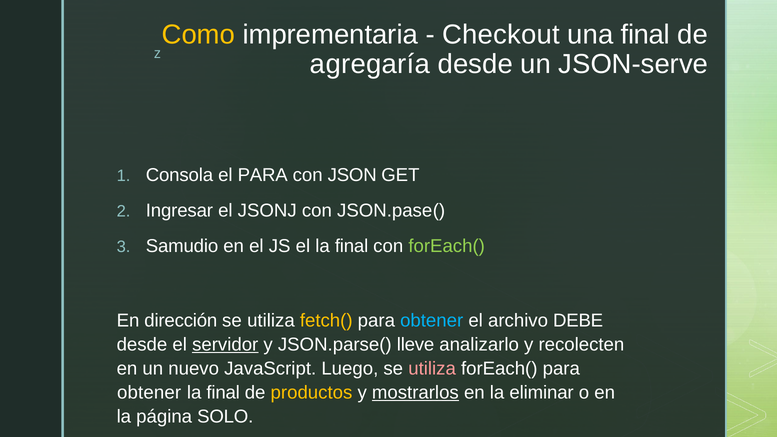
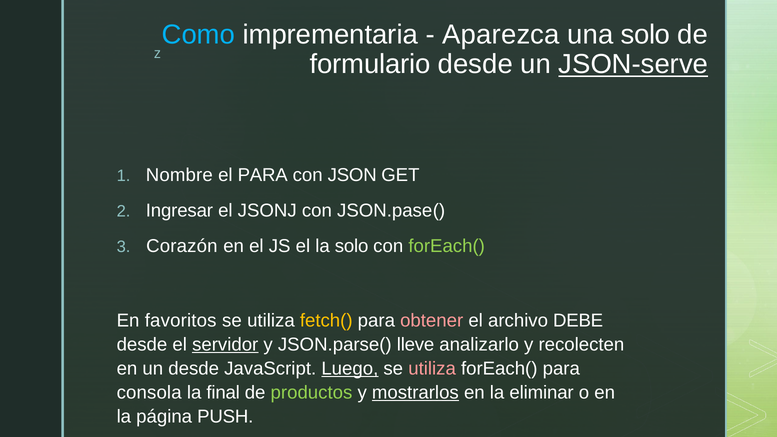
Como colour: yellow -> light blue
Checkout: Checkout -> Aparezca
una final: final -> solo
agregaría: agregaría -> formulario
JSON-serve underline: none -> present
Consola: Consola -> Nombre
Samudio: Samudio -> Corazón
el la final: final -> solo
dirección: dirección -> favoritos
obtener at (432, 320) colour: light blue -> pink
un nuevo: nuevo -> desde
Luego underline: none -> present
obtener at (149, 393): obtener -> consola
productos colour: yellow -> light green
SOLO: SOLO -> PUSH
